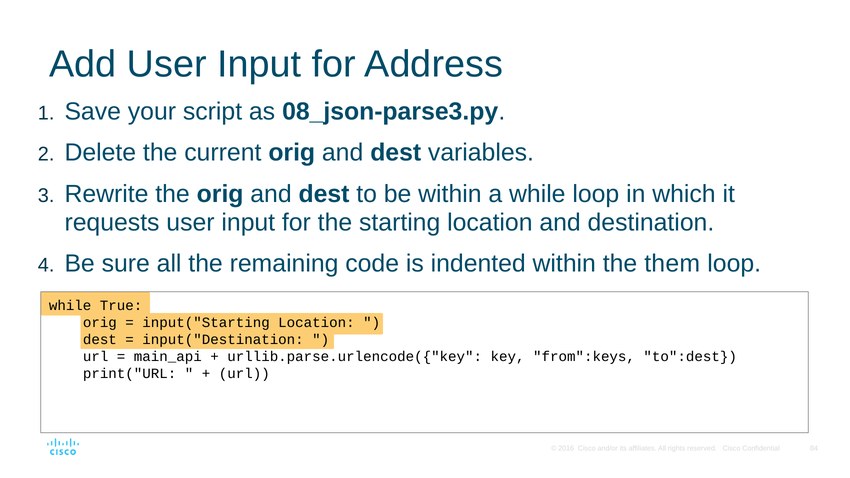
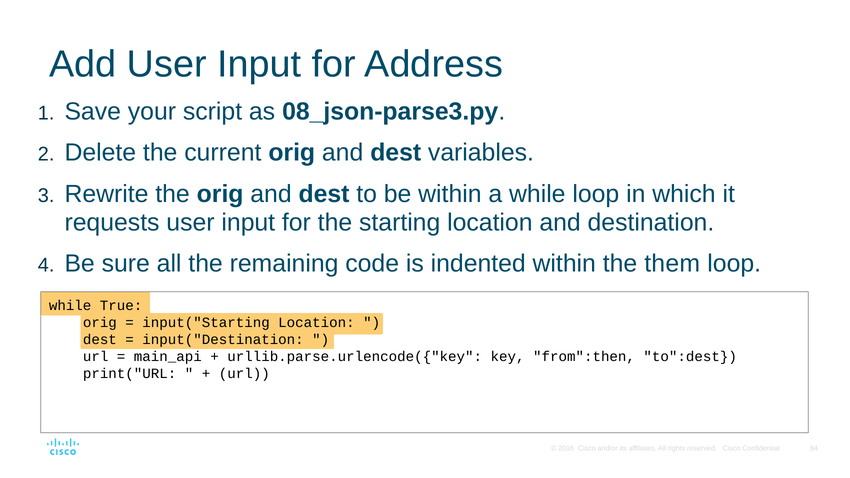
from":keys: from":keys -> from":then
